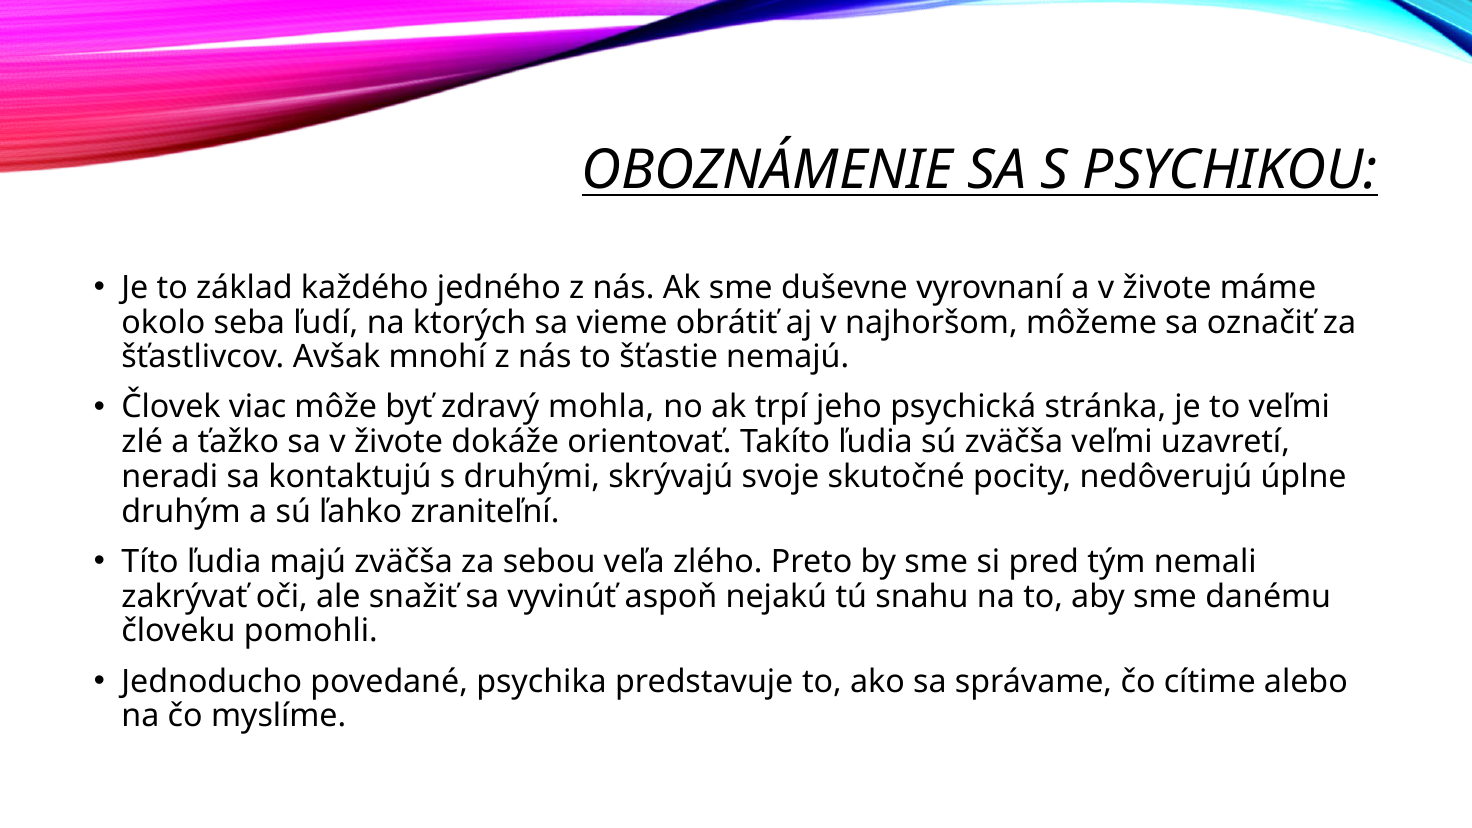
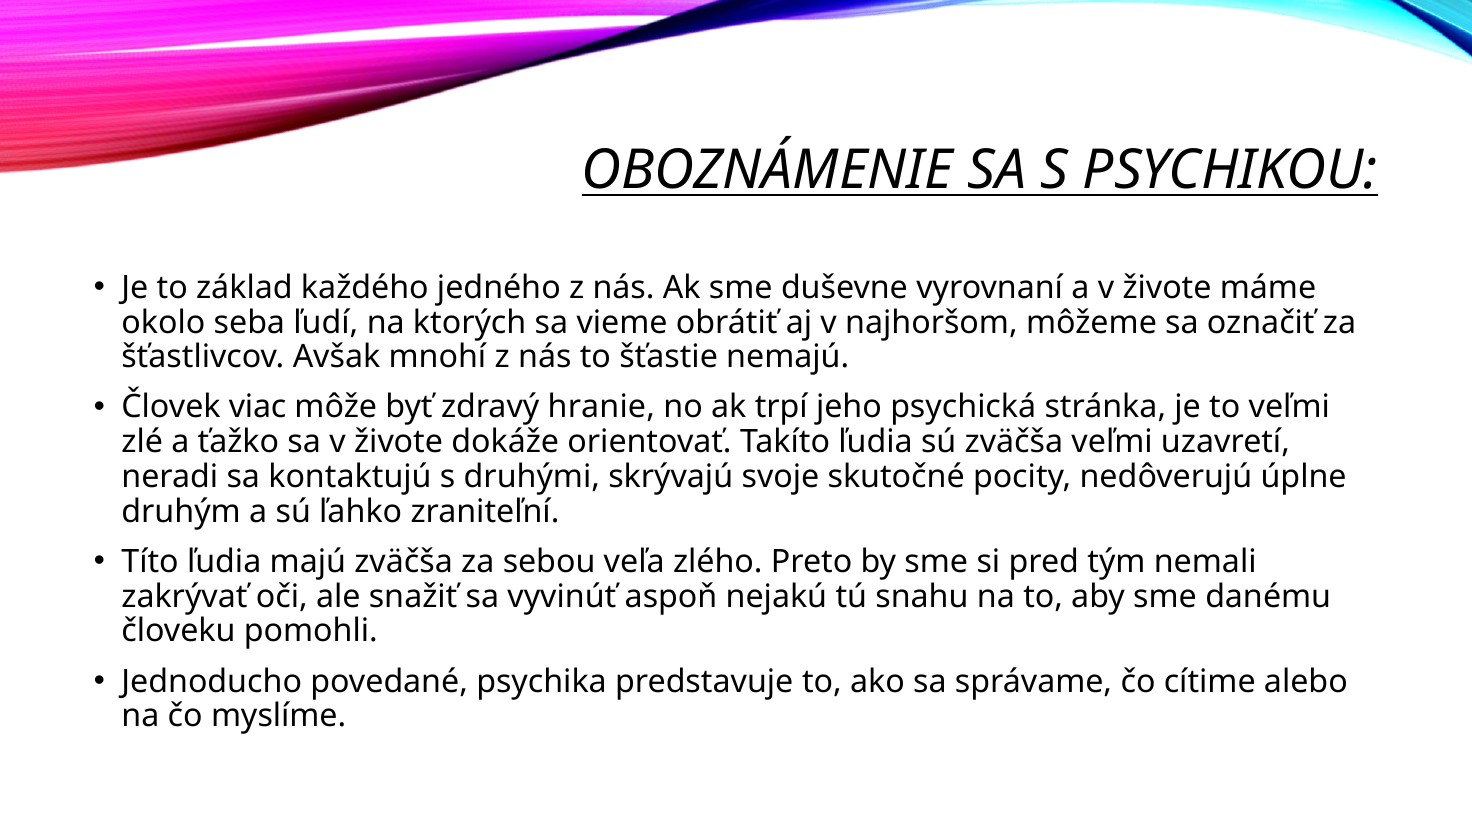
mohla: mohla -> hranie
